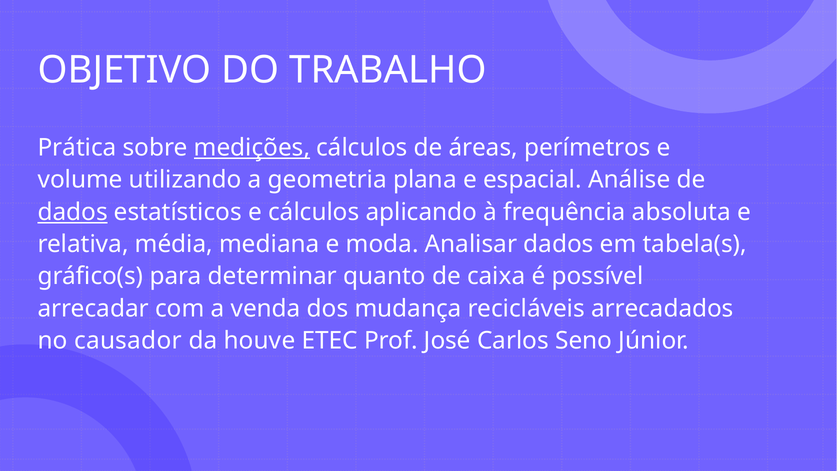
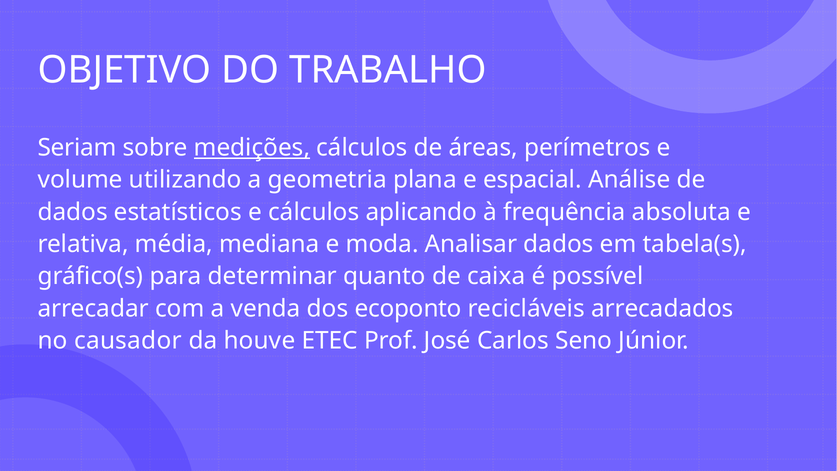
Prática: Prática -> Seriam
dados at (73, 212) underline: present -> none
mudança: mudança -> ecoponto
